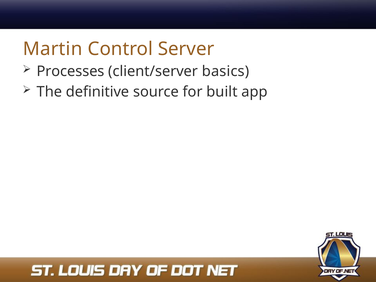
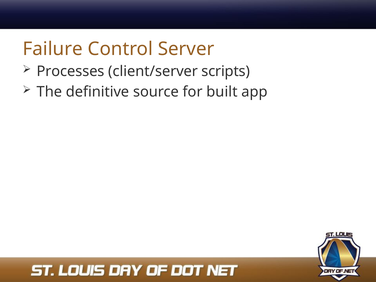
Martin: Martin -> Failure
basics: basics -> scripts
